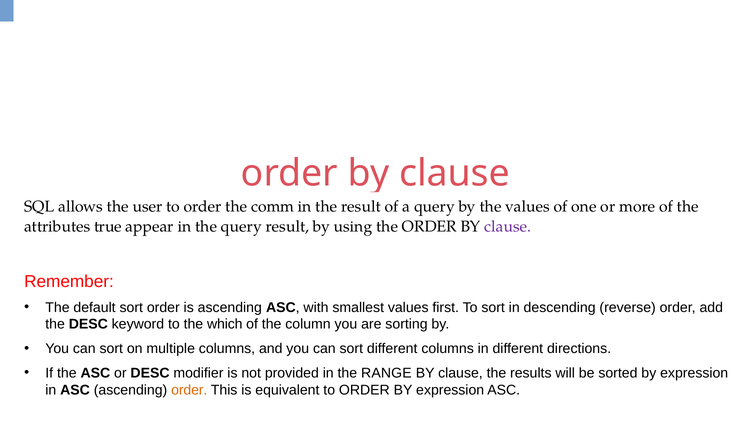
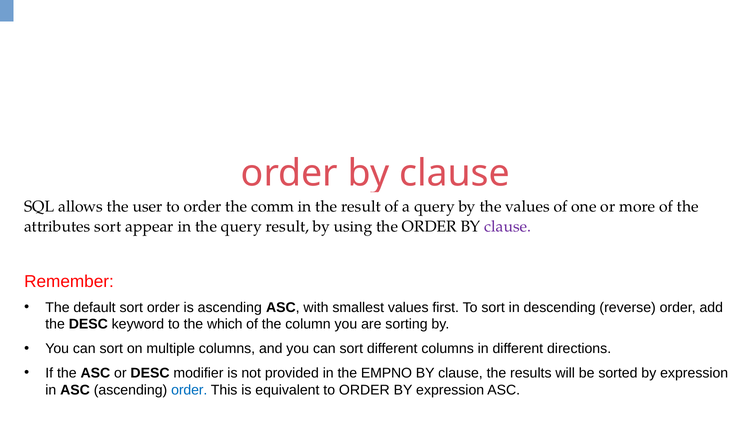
attributes true: true -> sort
RANGE: RANGE -> EMPNO
order at (189, 390) colour: orange -> blue
